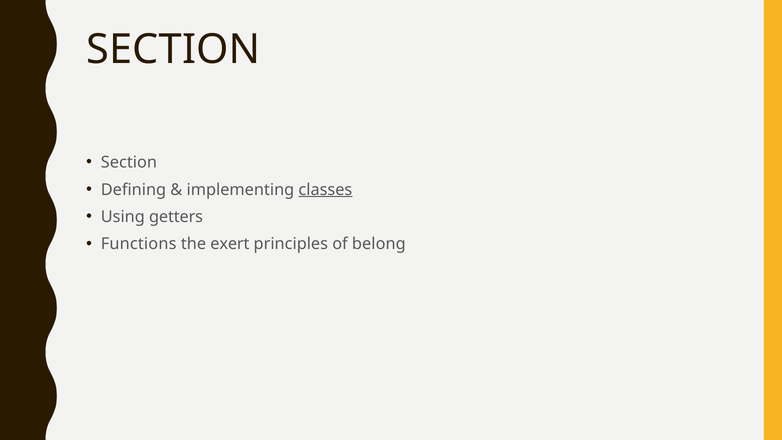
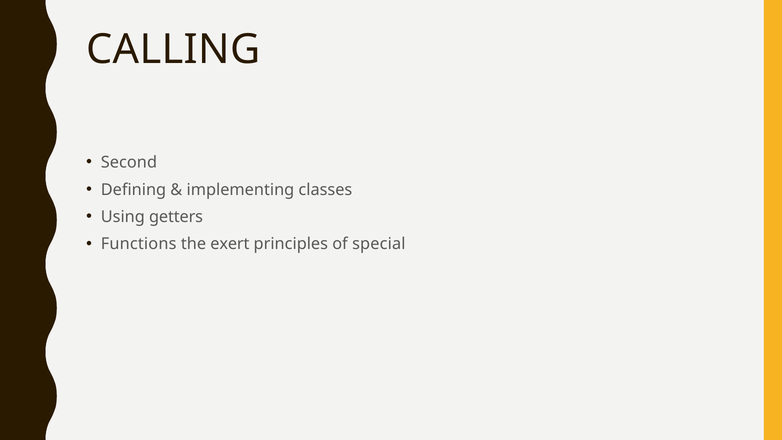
SECTION at (173, 50): SECTION -> CALLING
Section at (129, 162): Section -> Second
classes underline: present -> none
belong: belong -> special
